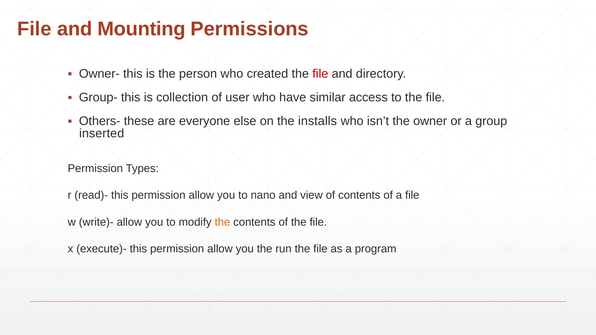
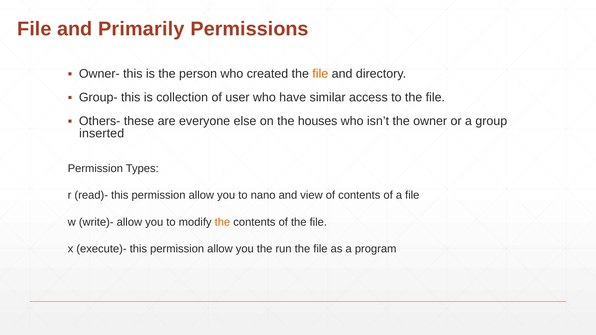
Mounting: Mounting -> Primarily
file at (320, 74) colour: red -> orange
installs: installs -> houses
